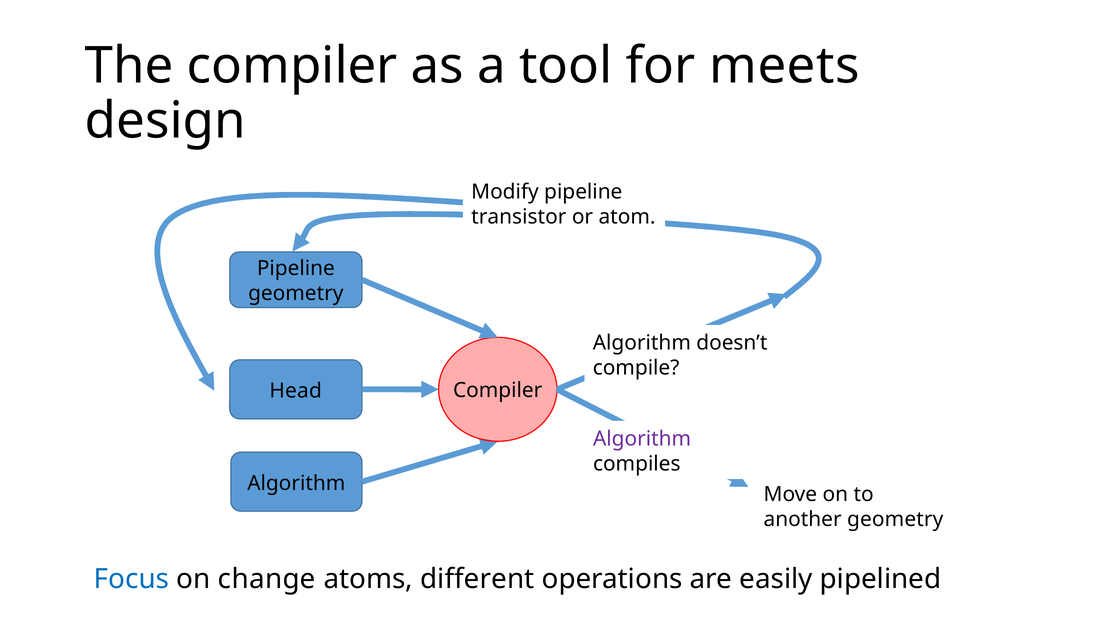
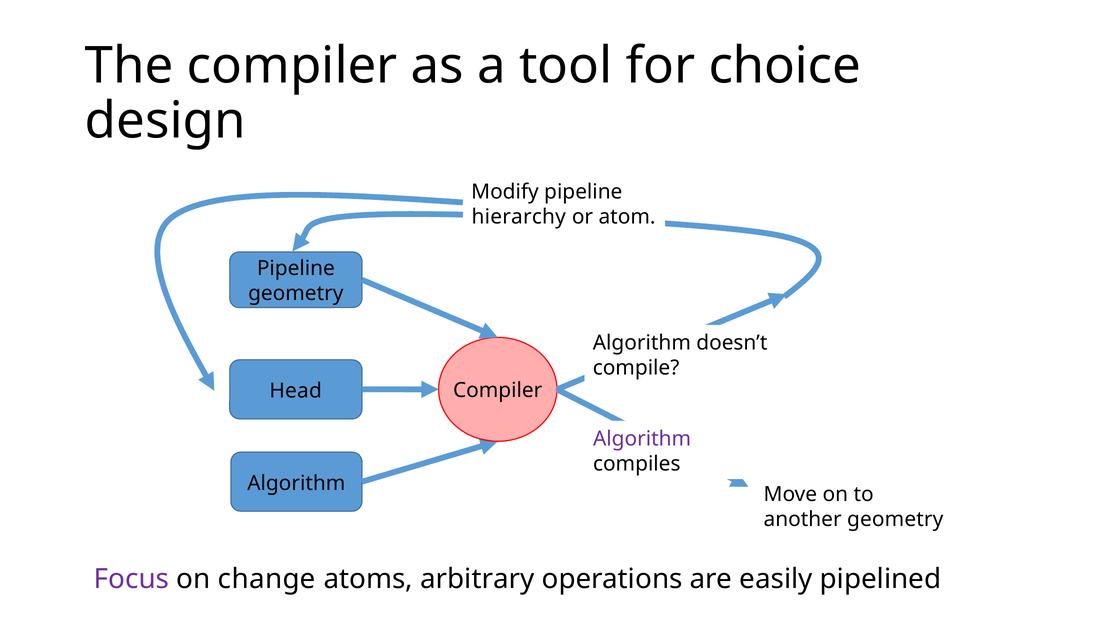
meets: meets -> choice
transistor: transistor -> hierarchy
Focus colour: blue -> purple
different: different -> arbitrary
